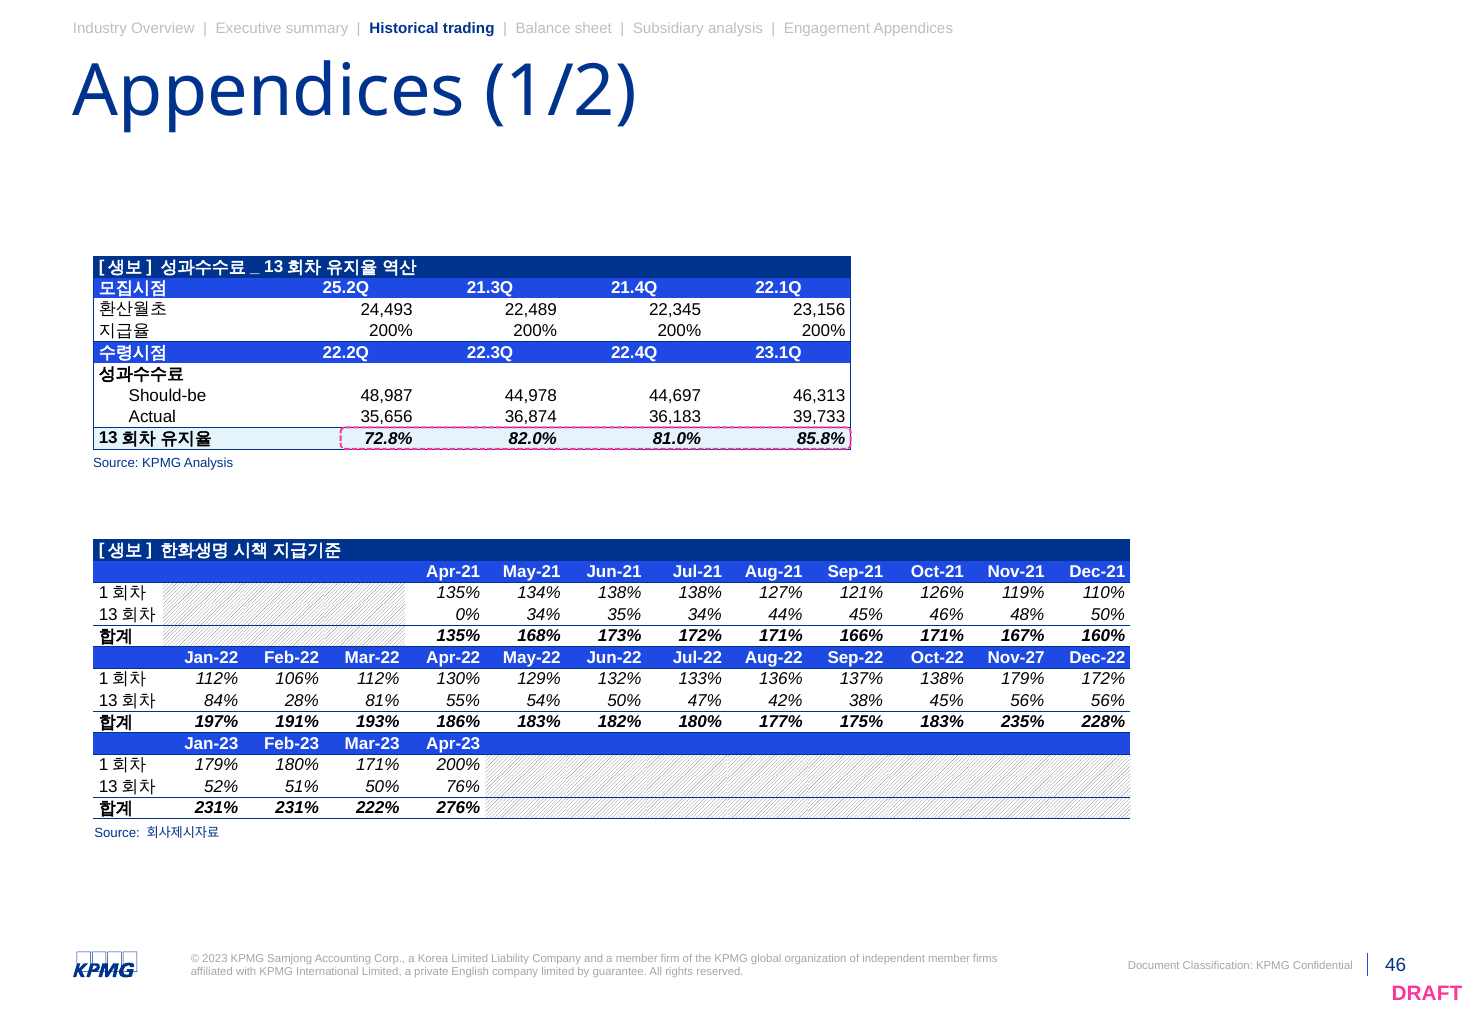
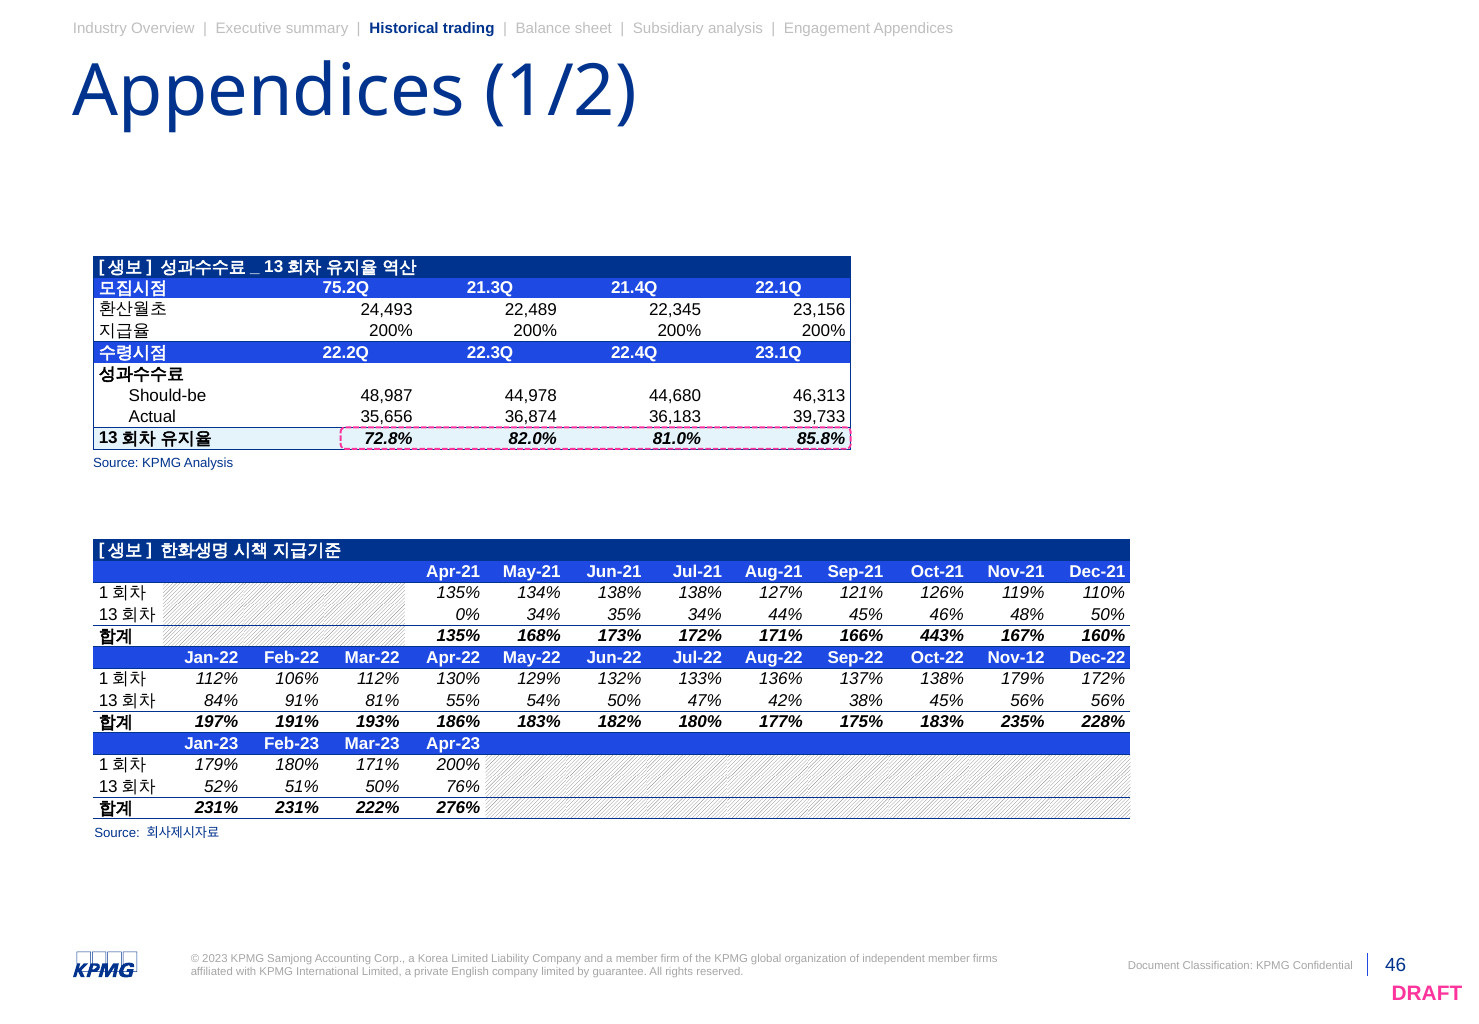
25.2Q: 25.2Q -> 75.2Q
44,697: 44,697 -> 44,680
166% 171%: 171% -> 443%
Nov-27: Nov-27 -> Nov-12
28%: 28% -> 91%
